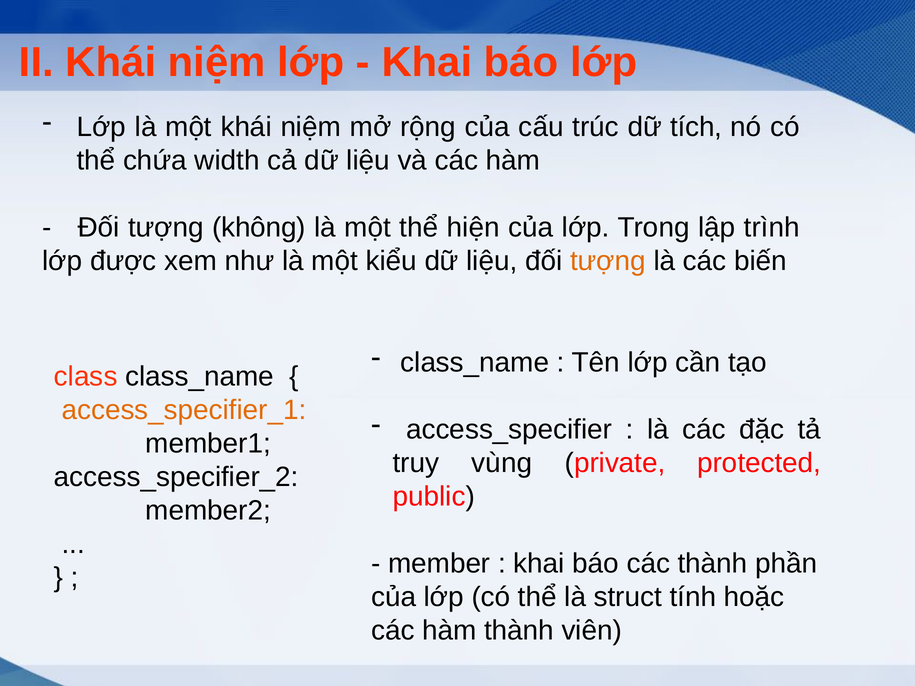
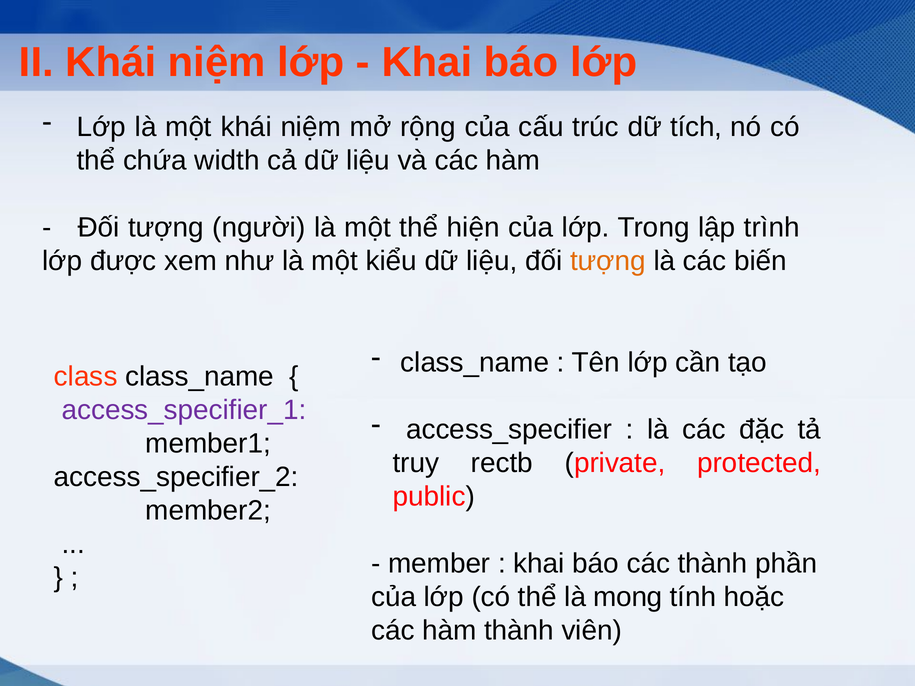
không: không -> người
access_specifier_1 colour: orange -> purple
vùng: vùng -> rectb
struct: struct -> mong
